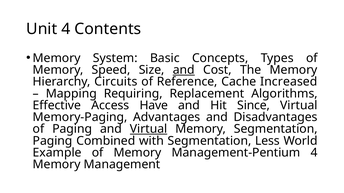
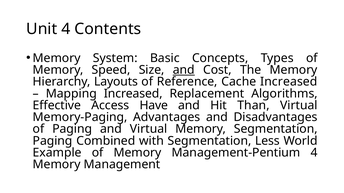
Circuits: Circuits -> Layouts
Mapping Requiring: Requiring -> Increased
Since: Since -> Than
Virtual at (149, 129) underline: present -> none
